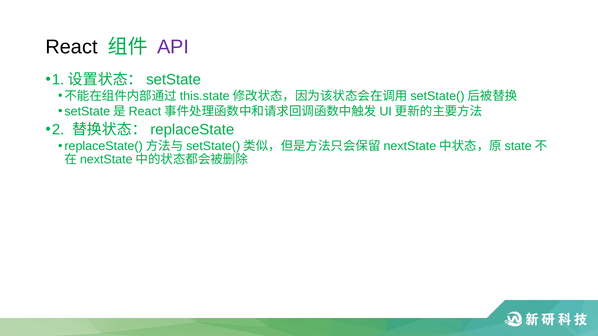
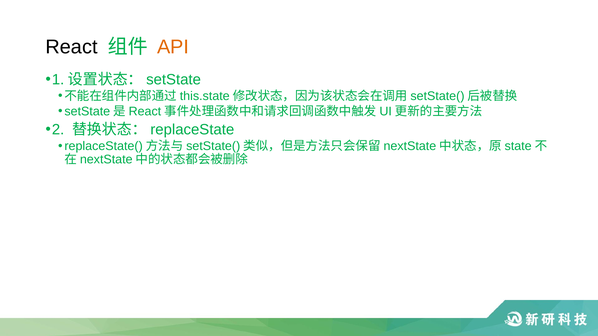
API colour: purple -> orange
